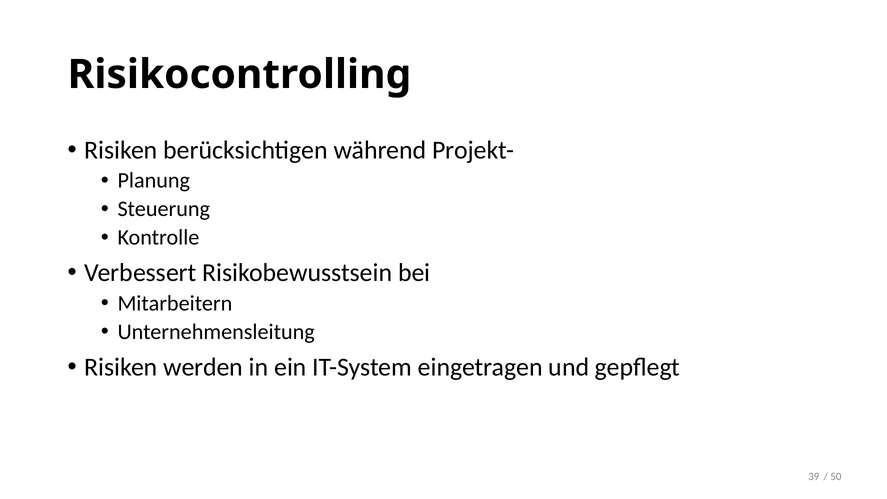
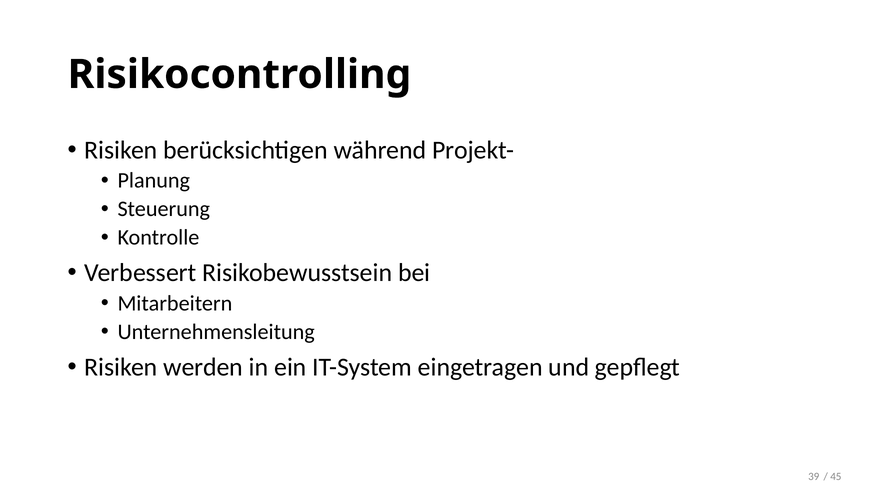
50: 50 -> 45
